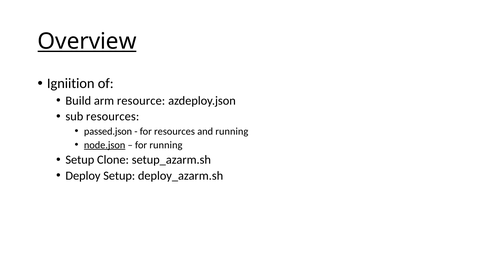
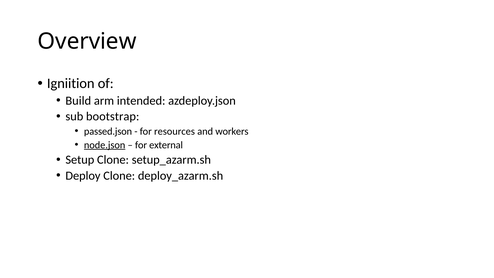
Overview underline: present -> none
resource: resource -> intended
sub resources: resources -> bootstrap
and running: running -> workers
for running: running -> external
Deploy Setup: Setup -> Clone
